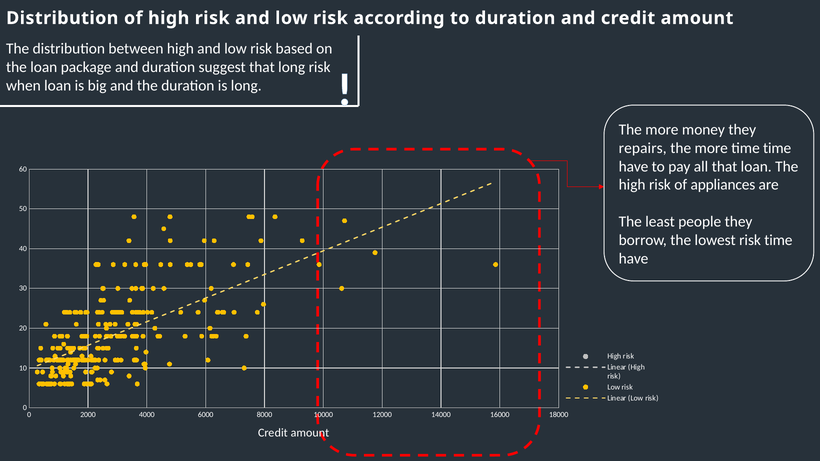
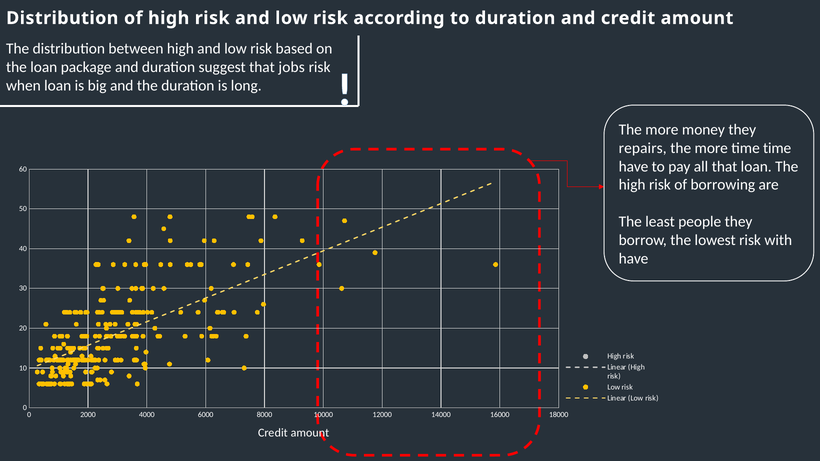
that long: long -> jobs
appliances: appliances -> borrowing
risk time: time -> with
